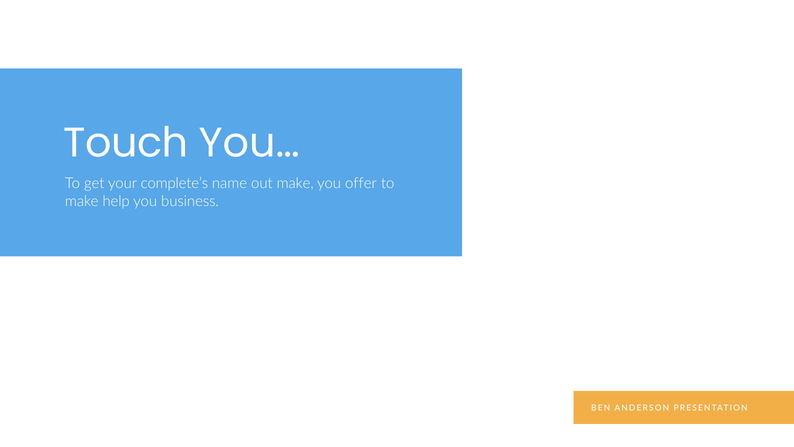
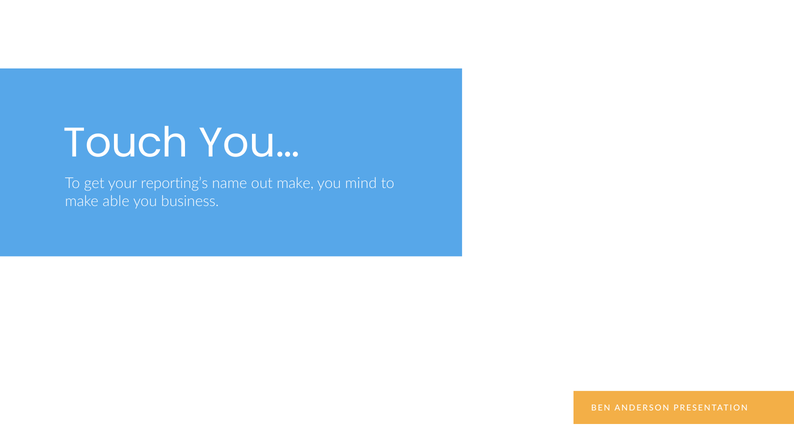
complete’s: complete’s -> reporting’s
offer: offer -> mind
help: help -> able
